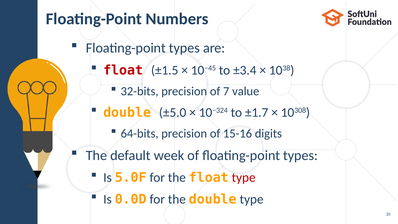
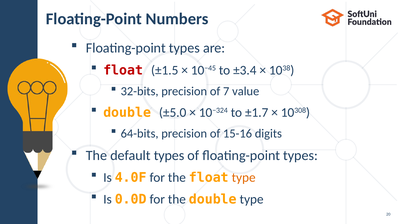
default week: week -> types
5.0F: 5.0F -> 4.0F
type at (244, 177) colour: red -> orange
